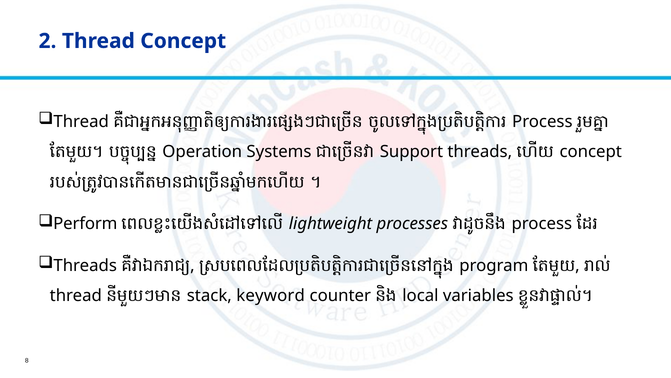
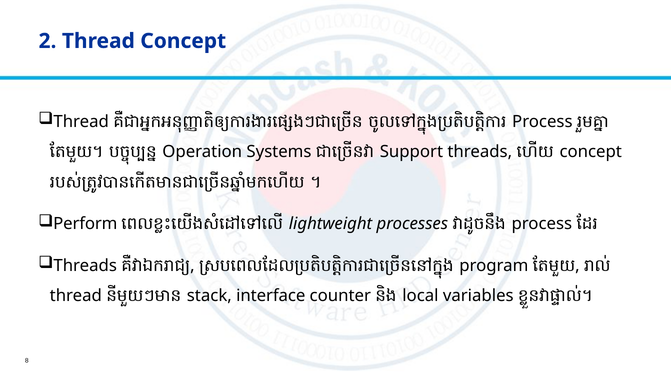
keyword: keyword -> interface
